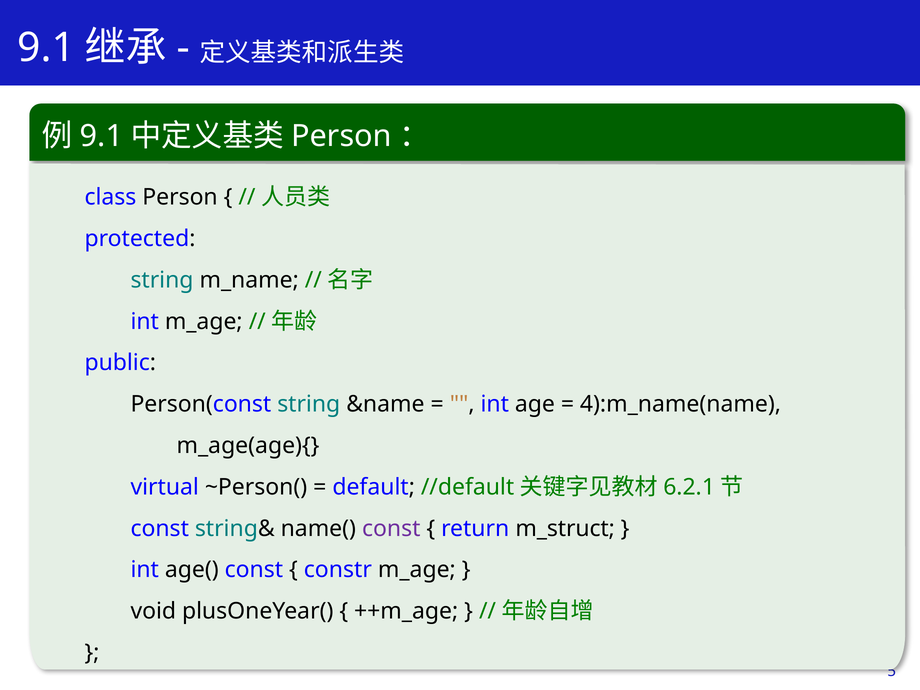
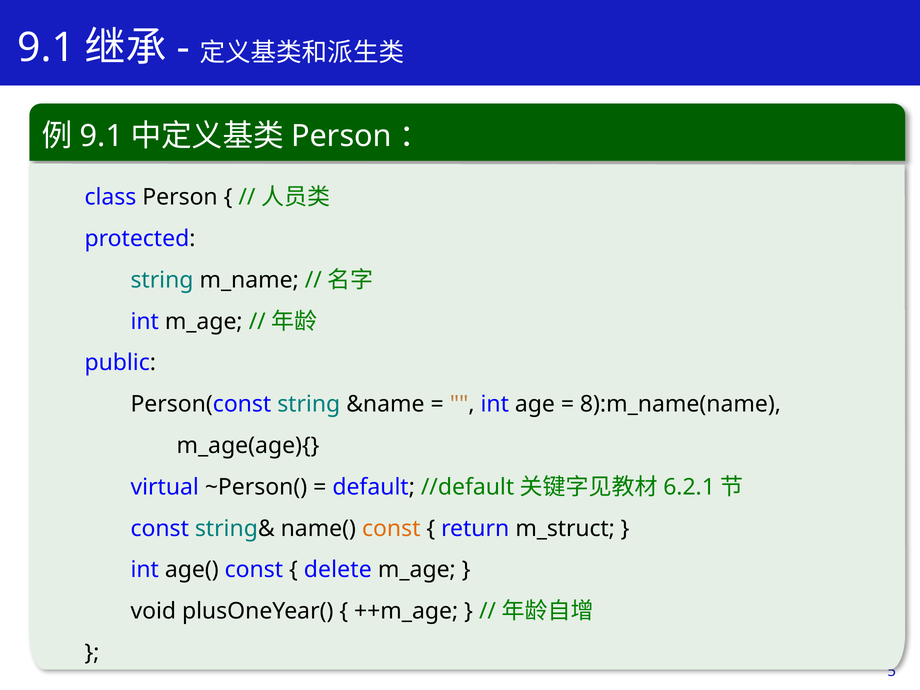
4):m_name(name: 4):m_name(name -> 8):m_name(name
const at (391, 529) colour: purple -> orange
constr: constr -> delete
